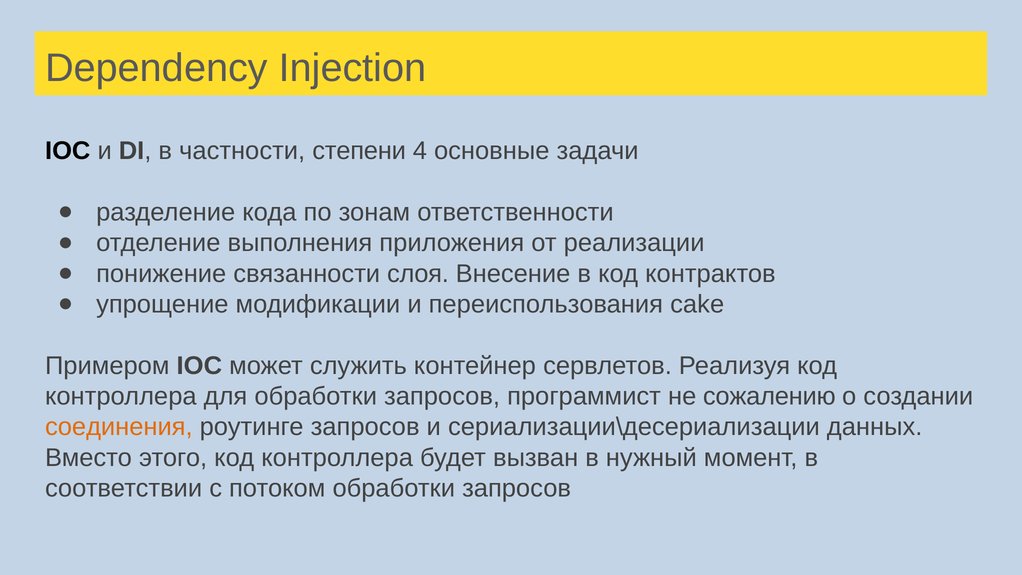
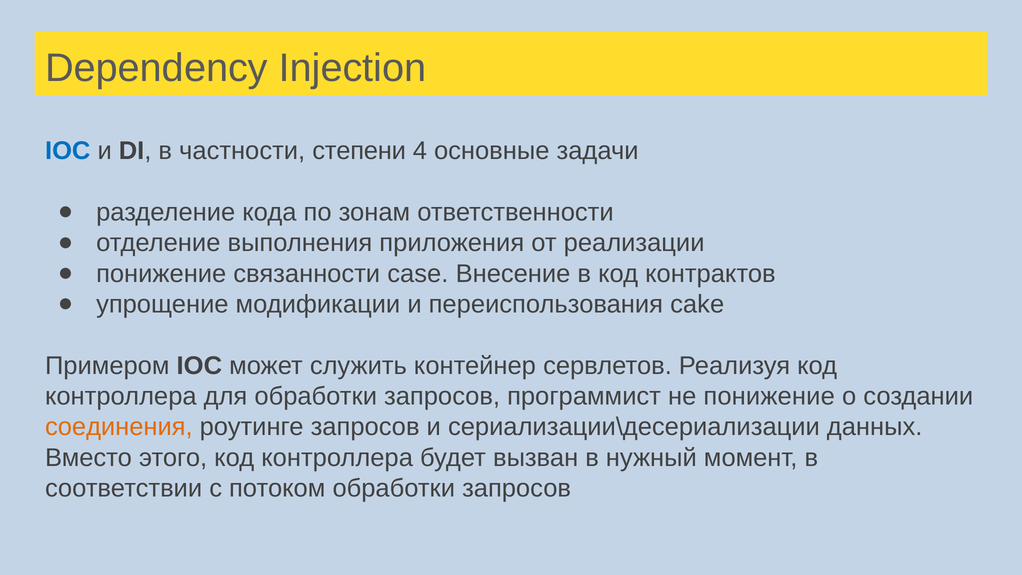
IOC at (68, 151) colour: black -> blue
слоя: слоя -> case
не сожалению: сожалению -> понижение
